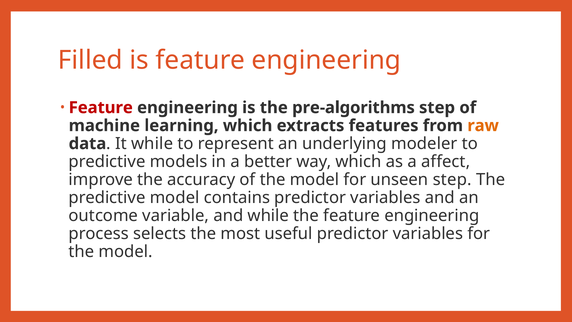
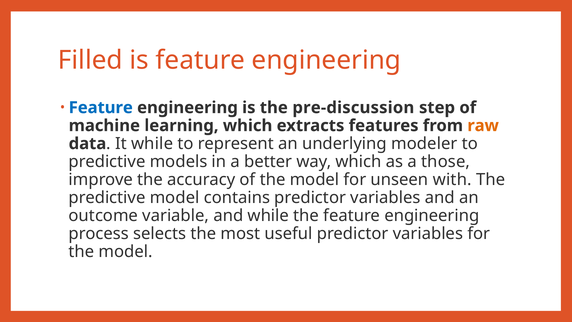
Feature at (101, 108) colour: red -> blue
pre-algorithms: pre-algorithms -> pre-discussion
affect: affect -> those
unseen step: step -> with
